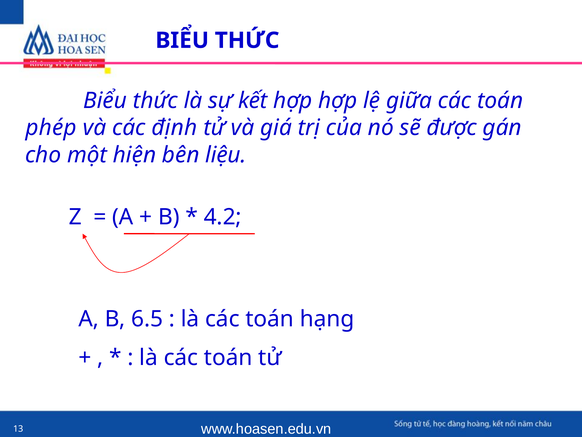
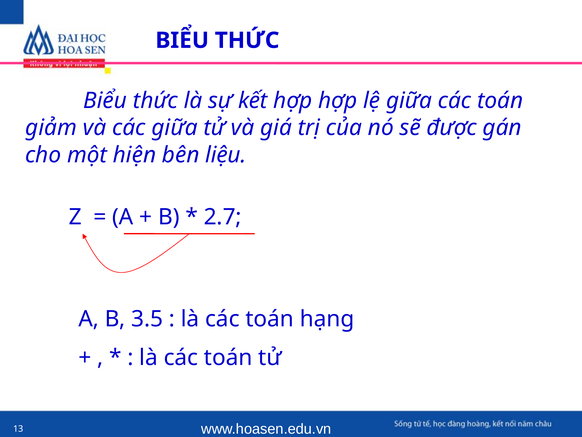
phép: phép -> giảm
các định: định -> giữa
4.2: 4.2 -> 2.7
6.5: 6.5 -> 3.5
